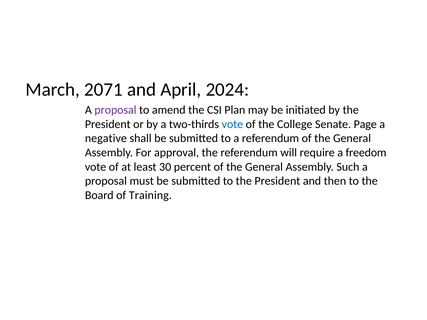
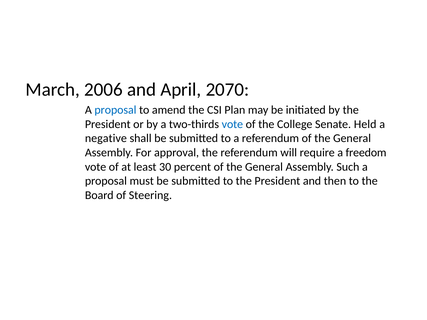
2071: 2071 -> 2006
2024: 2024 -> 2070
proposal at (115, 110) colour: purple -> blue
Page: Page -> Held
Training: Training -> Steering
